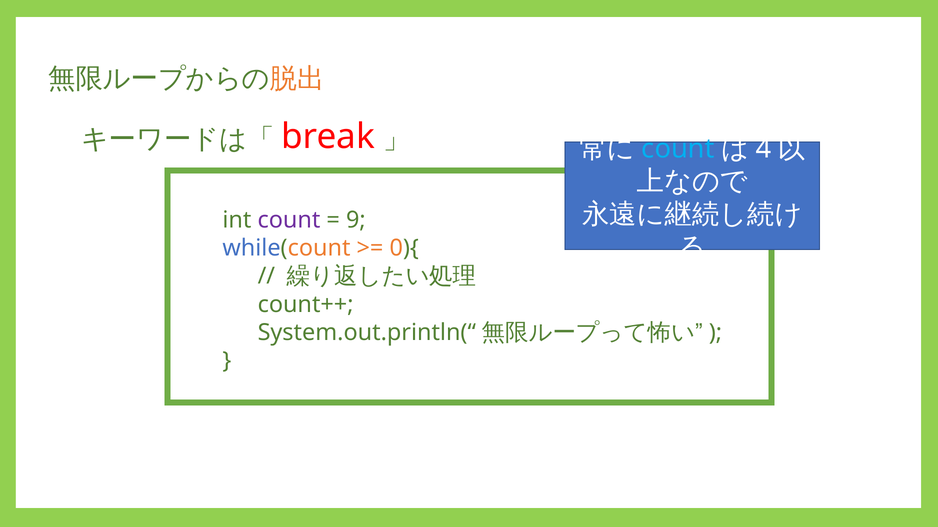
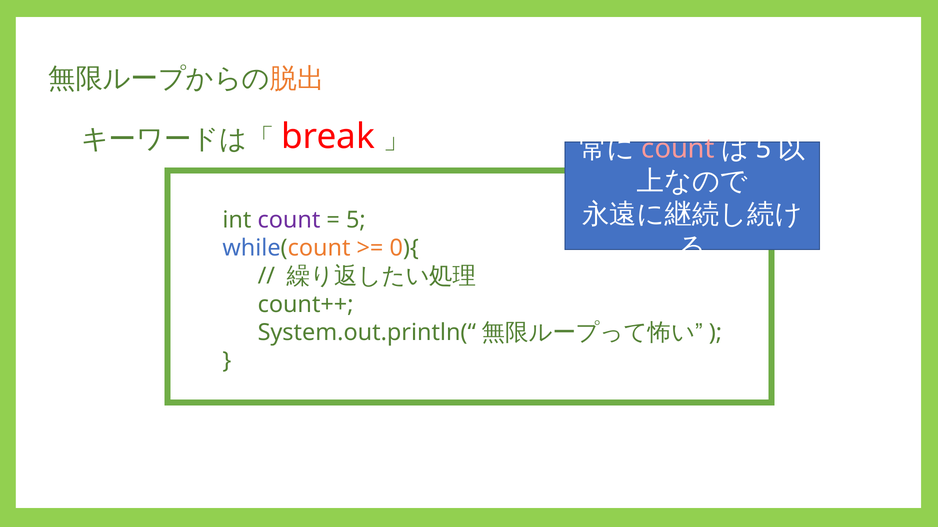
count at (678, 149) colour: light blue -> pink
4 at (763, 149): 4 -> 5
9 at (356, 220): 9 -> 5
